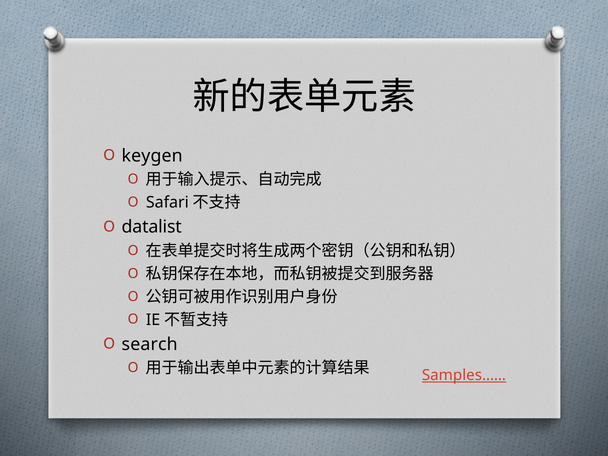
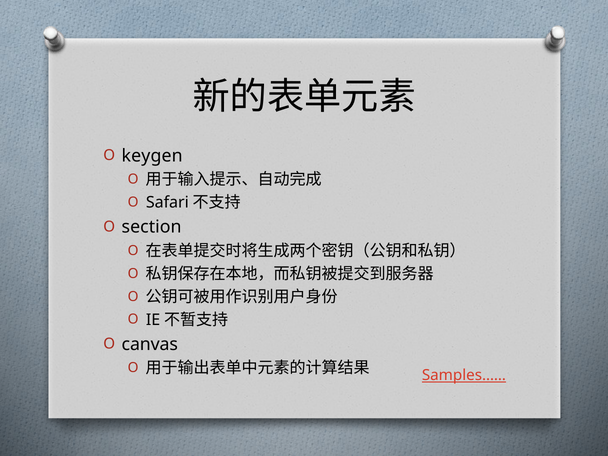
datalist: datalist -> section
search: search -> canvas
